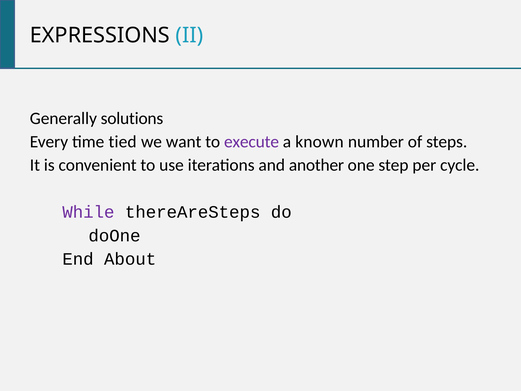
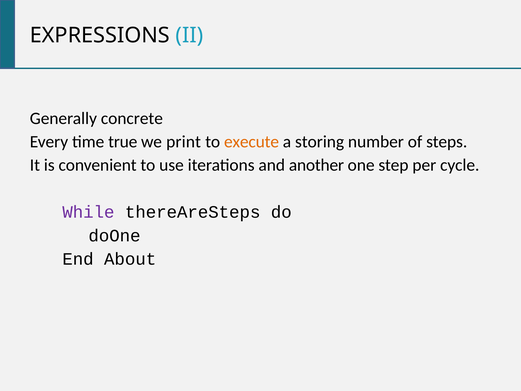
solutions: solutions -> concrete
tied: tied -> true
want: want -> print
execute colour: purple -> orange
known: known -> storing
